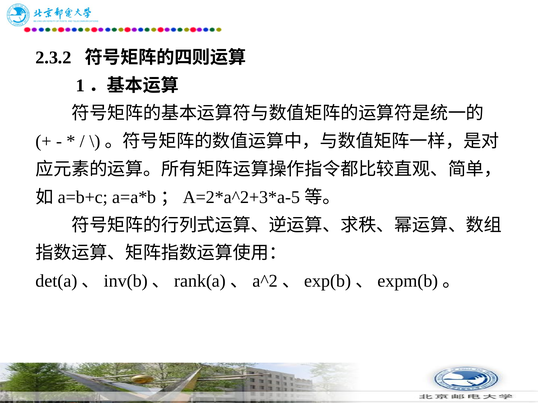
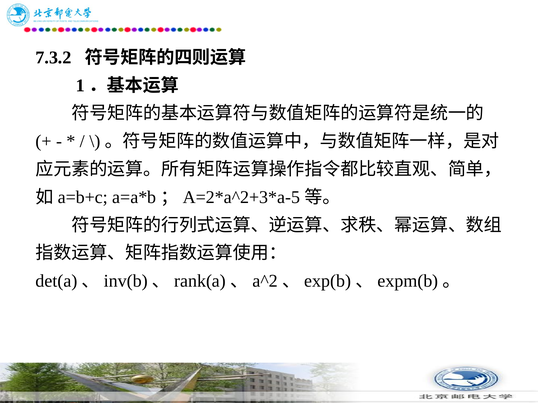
2.3.2: 2.3.2 -> 7.3.2
